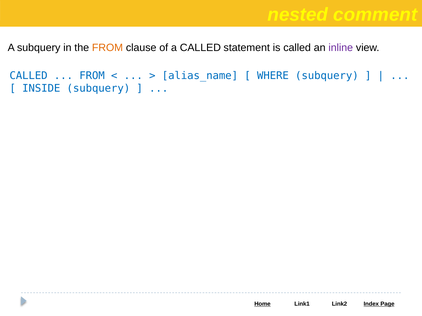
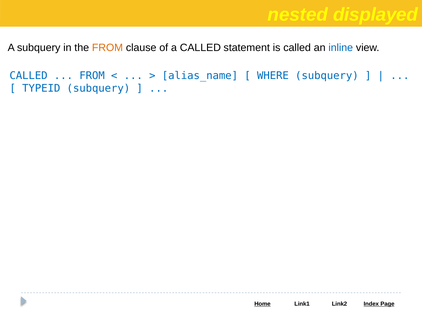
comment: comment -> displayed
inline colour: purple -> blue
INSIDE: INSIDE -> TYPEID
